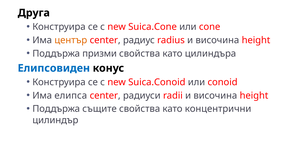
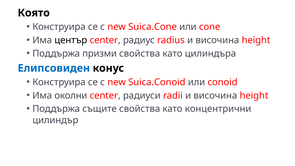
Друга: Друга -> Която
център colour: orange -> black
елипса: елипса -> околни
